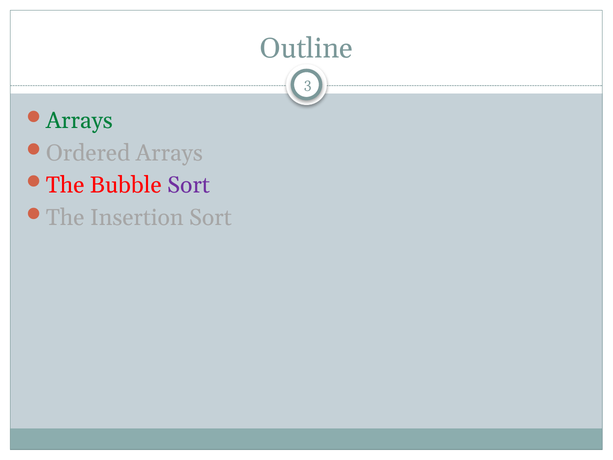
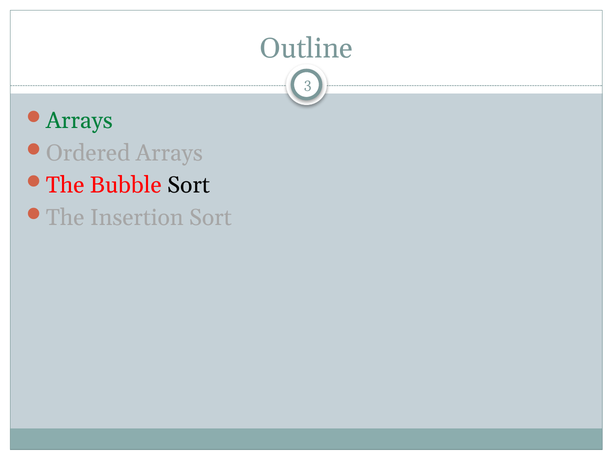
Sort at (189, 185) colour: purple -> black
